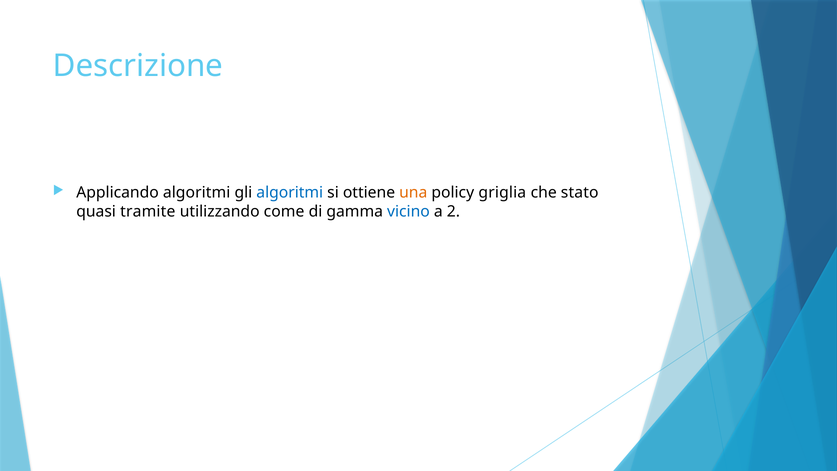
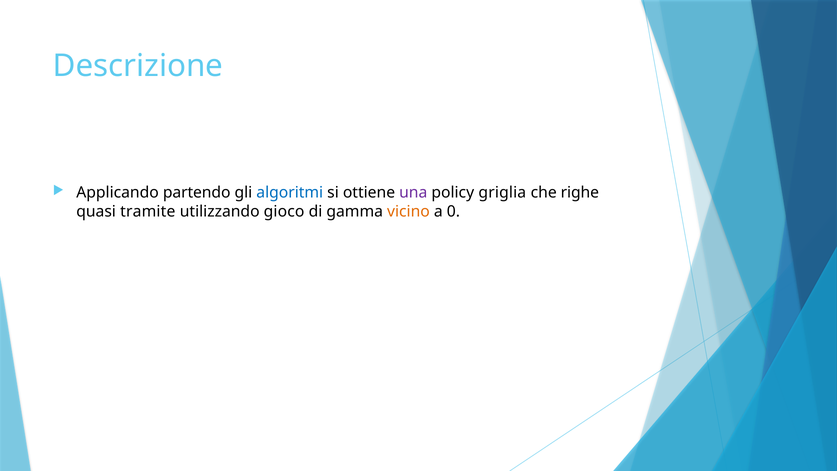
Applicando algoritmi: algoritmi -> partendo
una colour: orange -> purple
stato: stato -> righe
come: come -> gioco
vicino colour: blue -> orange
2: 2 -> 0
